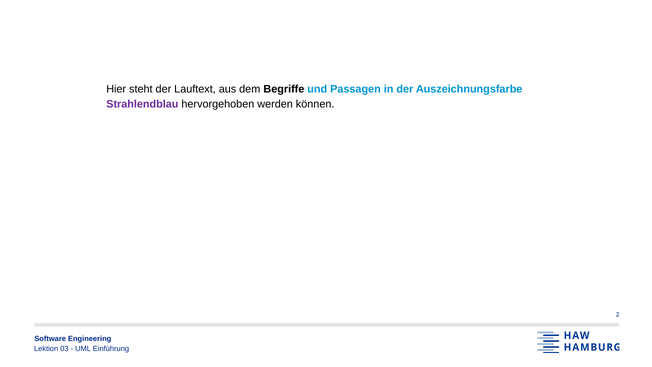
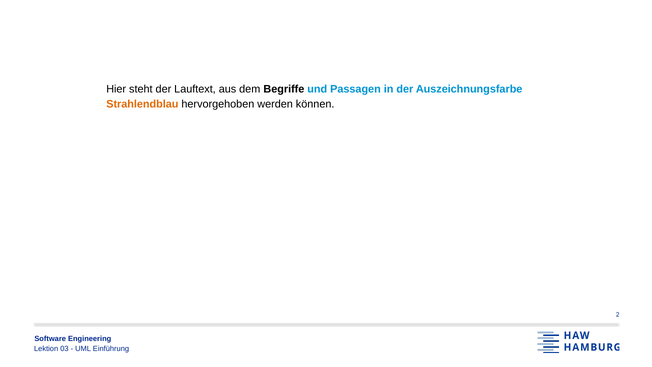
Strahlendblau colour: purple -> orange
